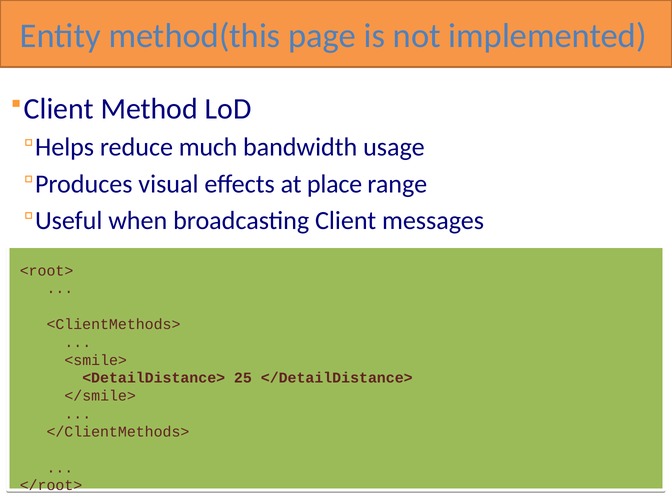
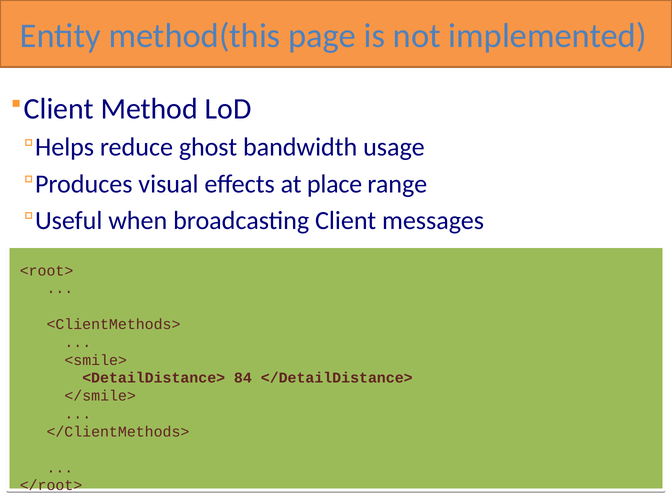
much: much -> ghost
25: 25 -> 84
